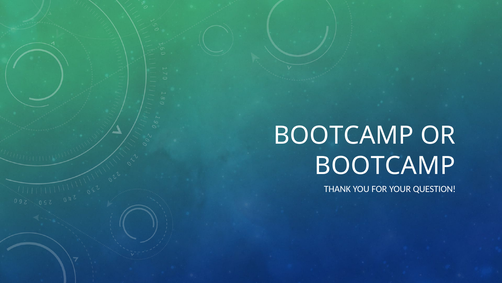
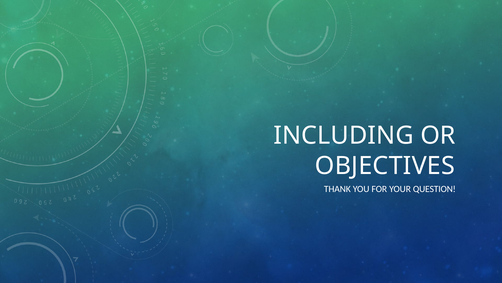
BOOTCAMP at (344, 135): BOOTCAMP -> INCLUDING
BOOTCAMP at (385, 165): BOOTCAMP -> OBJECTIVES
